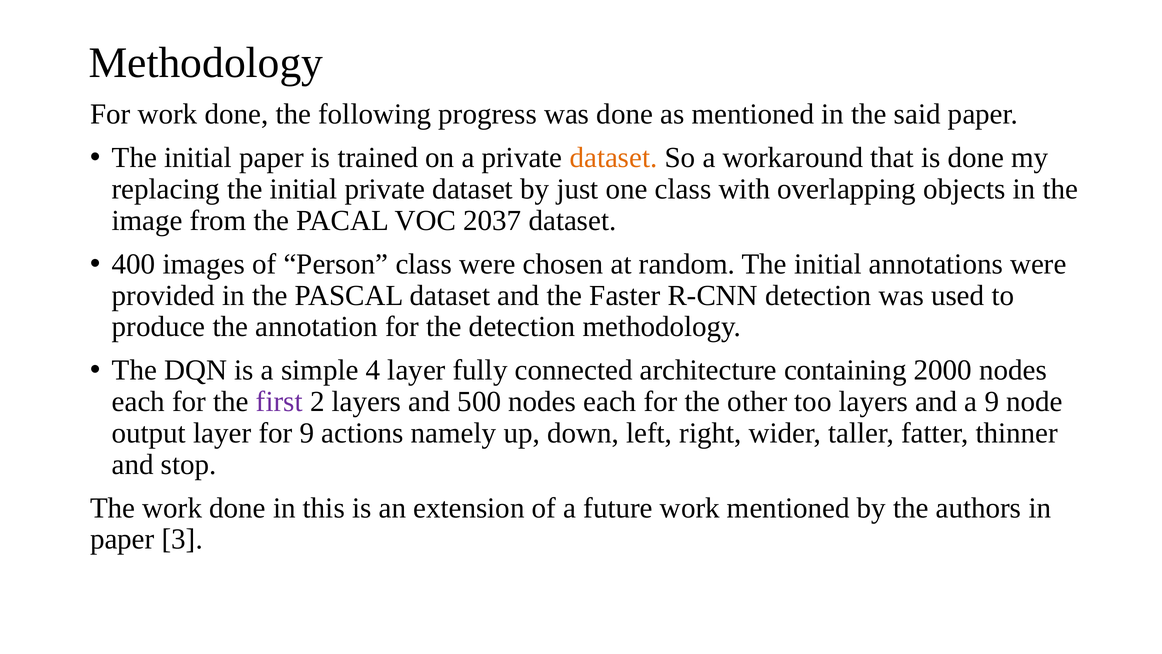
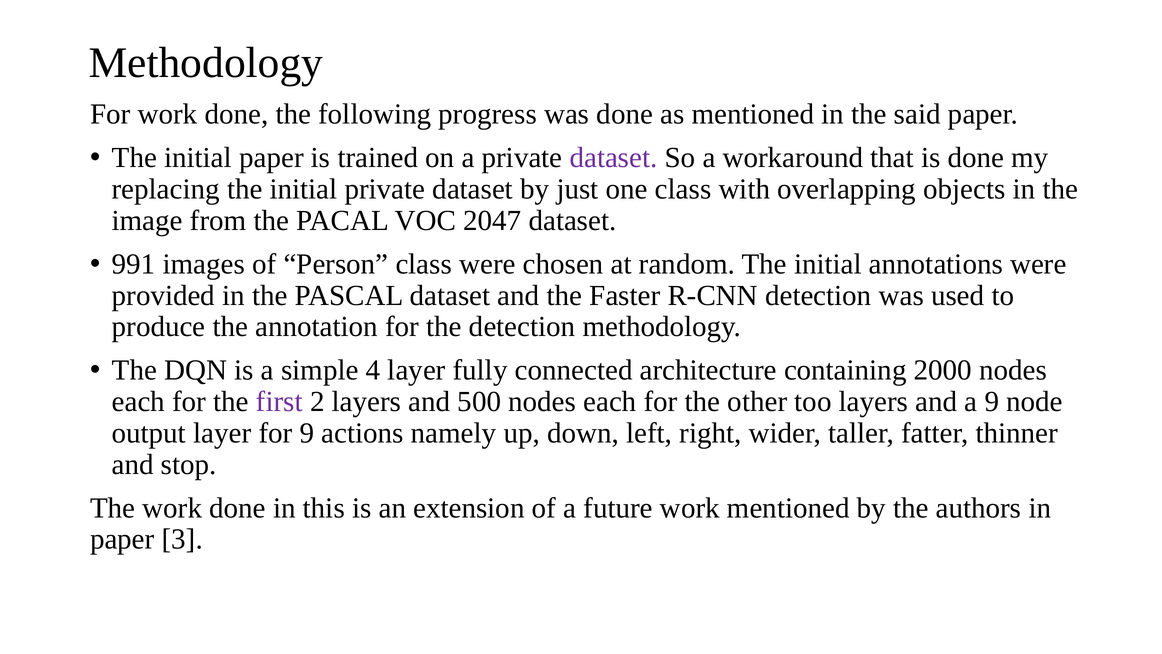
dataset at (614, 158) colour: orange -> purple
2037: 2037 -> 2047
400: 400 -> 991
